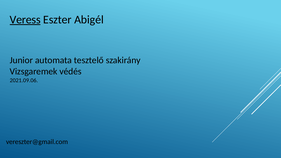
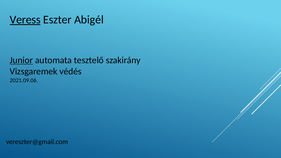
Junior underline: none -> present
